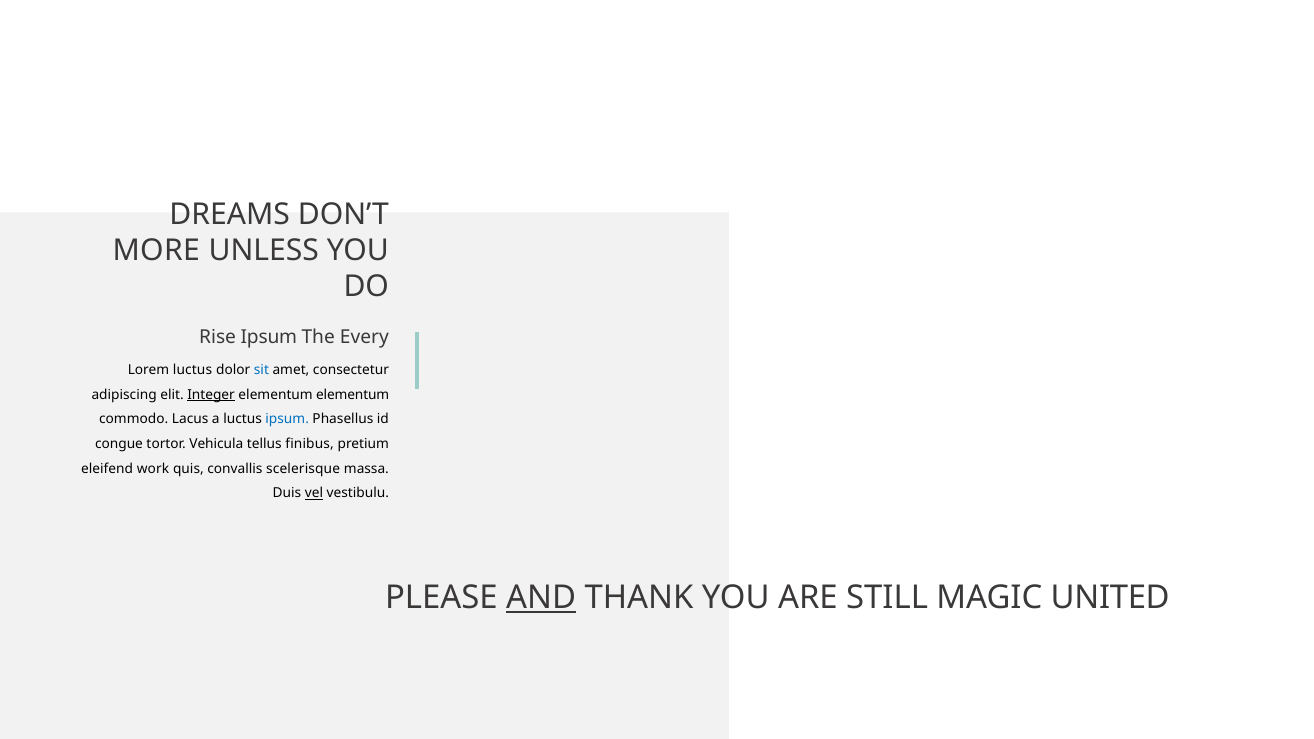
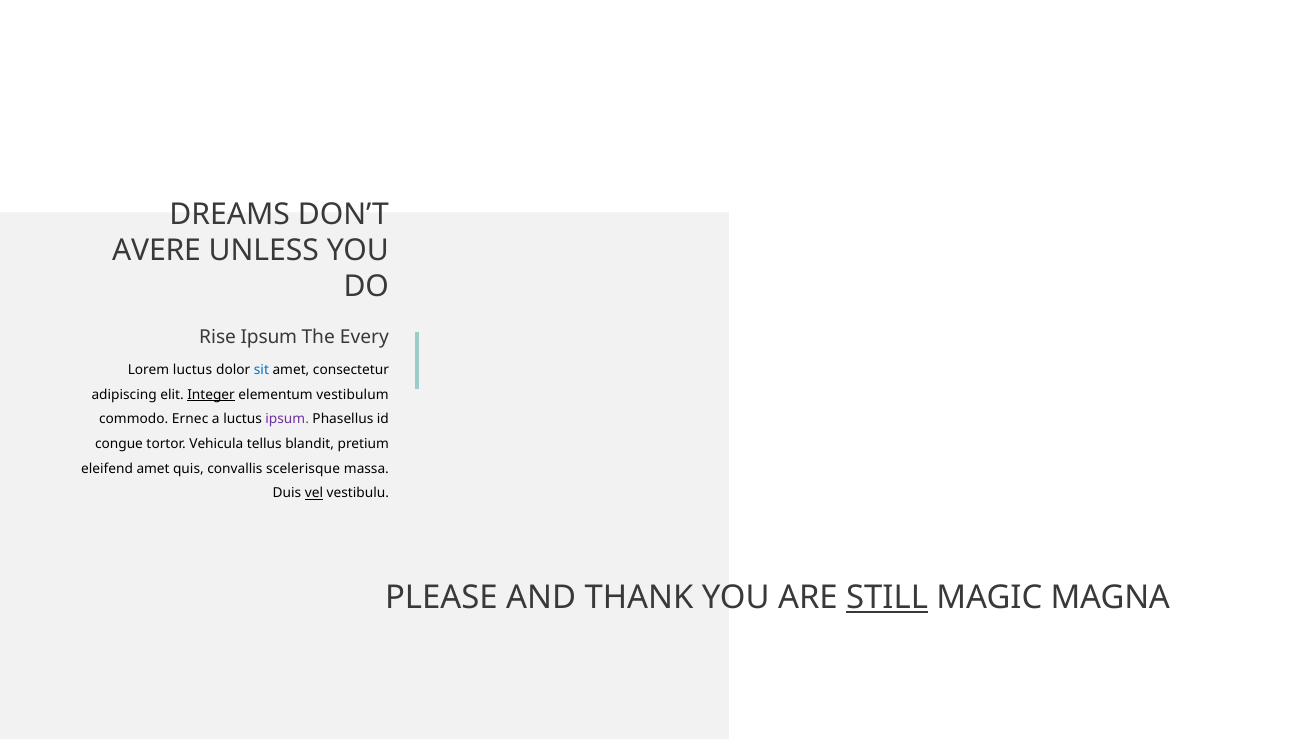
MORE: MORE -> AVERE
elementum elementum: elementum -> vestibulum
Lacus: Lacus -> Ernec
ipsum at (287, 419) colour: blue -> purple
finibus: finibus -> blandit
eleifend work: work -> amet
AND underline: present -> none
STILL underline: none -> present
UNITED: UNITED -> MAGNA
